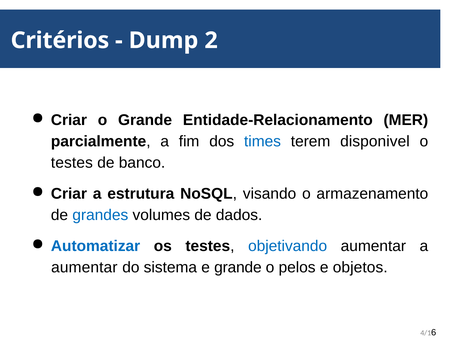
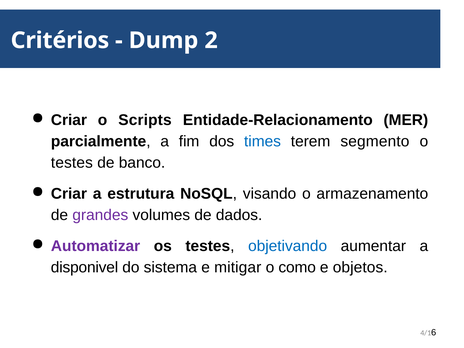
o Grande: Grande -> Scripts
disponivel: disponivel -> segmento
grandes colour: blue -> purple
Automatizar colour: blue -> purple
aumentar at (84, 267): aumentar -> disponivel
e grande: grande -> mitigar
pelos: pelos -> como
